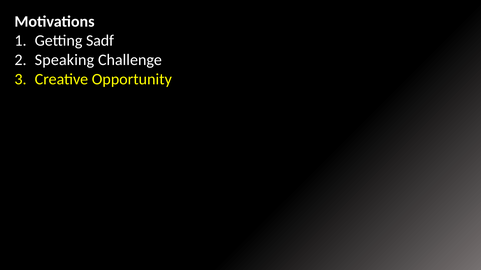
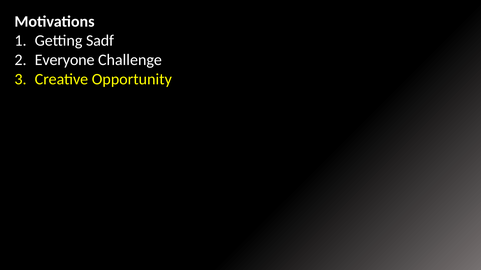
Speaking: Speaking -> Everyone
